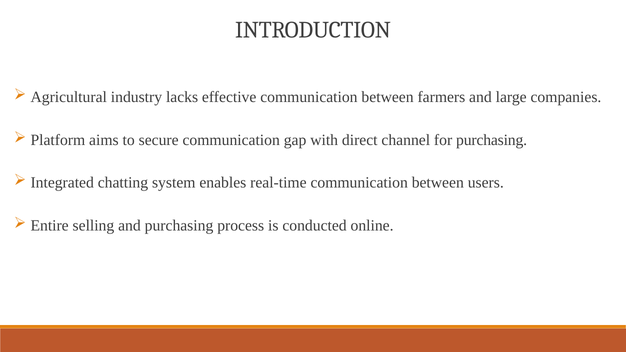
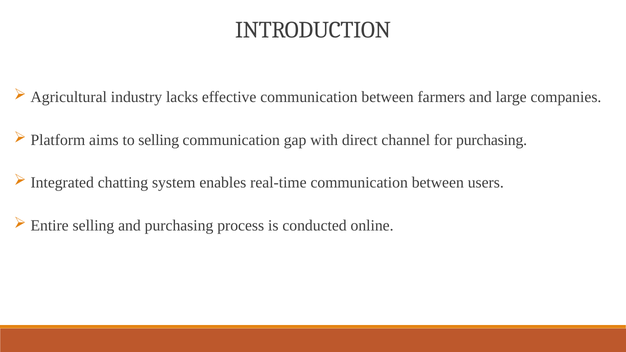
to secure: secure -> selling
